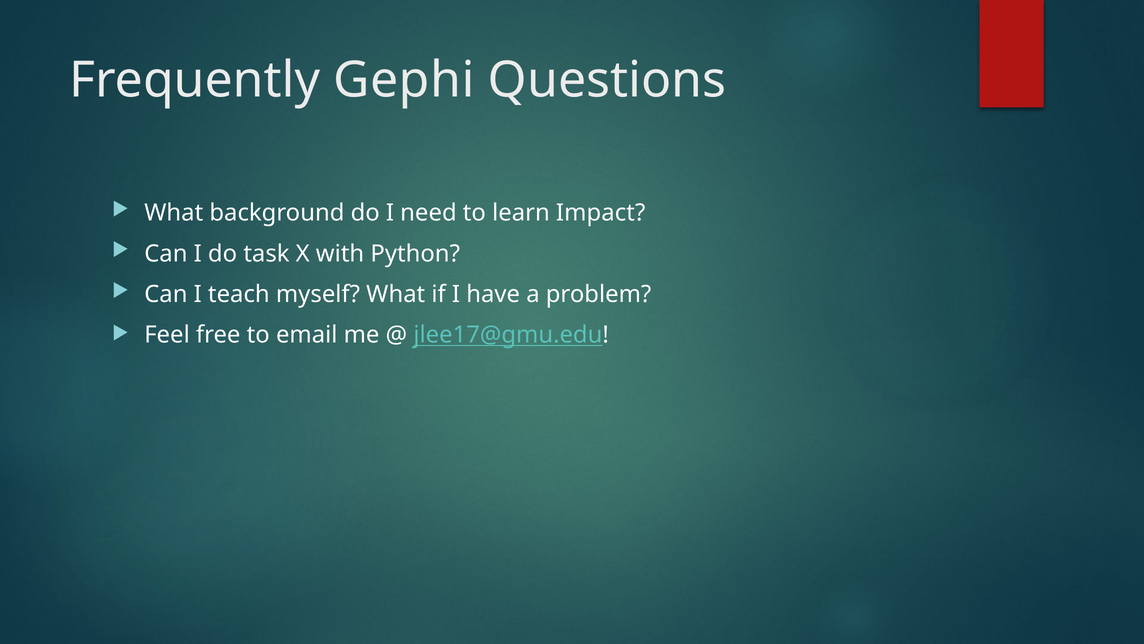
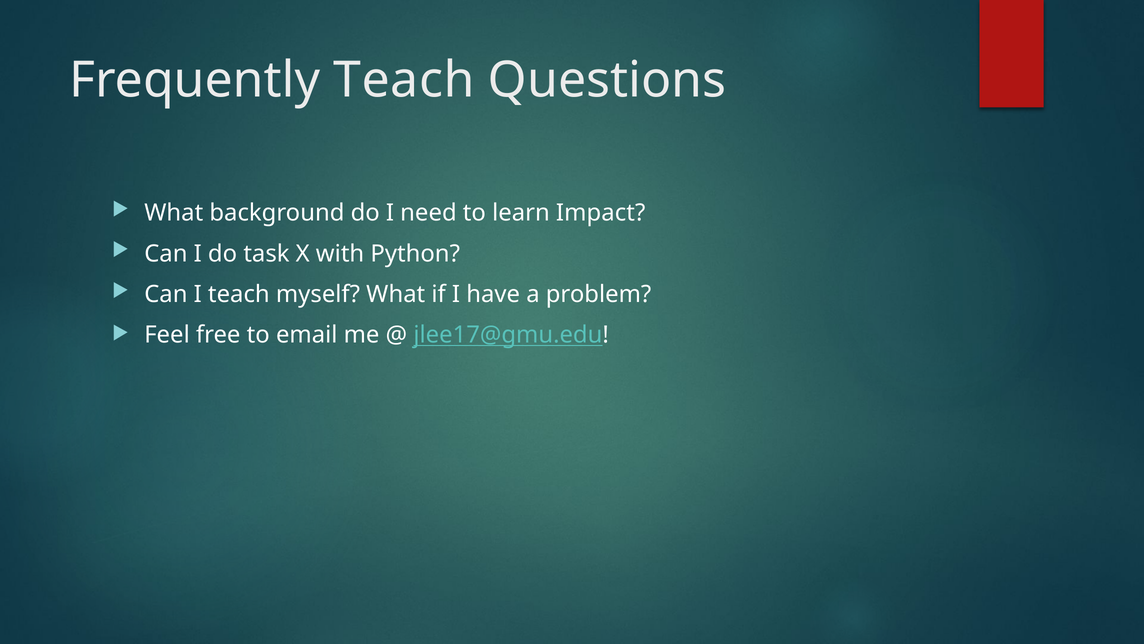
Frequently Gephi: Gephi -> Teach
